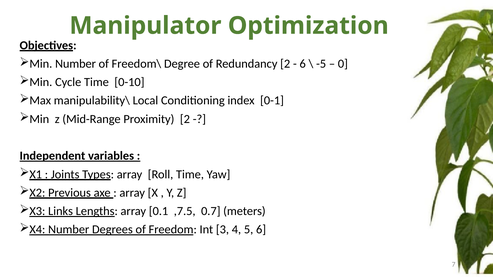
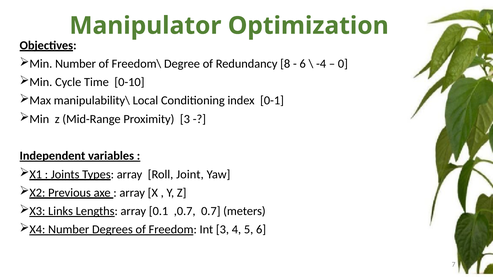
Redundancy 2: 2 -> 8
-5: -5 -> -4
Proximity 2: 2 -> 3
Roll Time: Time -> Joint
,7.5: ,7.5 -> ,0.7
